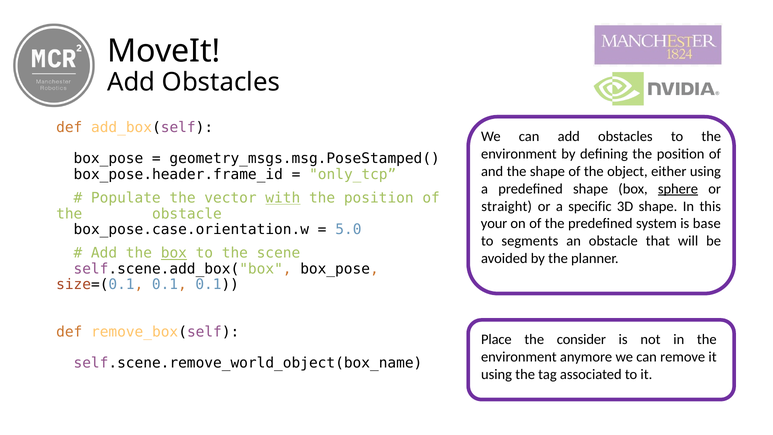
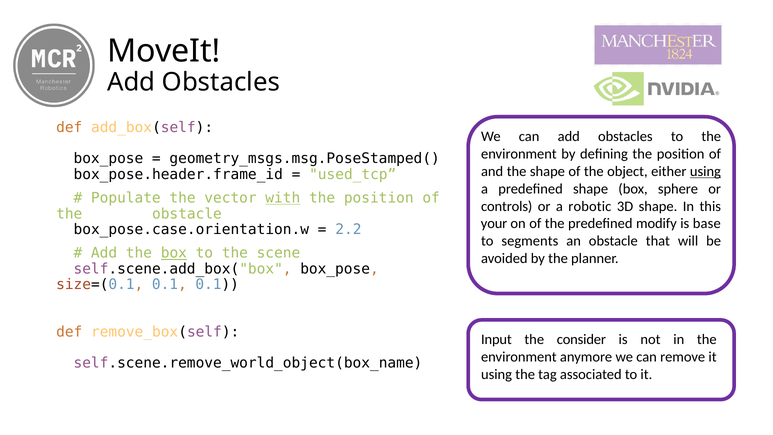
using at (705, 171) underline: none -> present
only_tcp: only_tcp -> used_tcp
sphere underline: present -> none
straight: straight -> controls
specific: specific -> robotic
system: system -> modify
5.0: 5.0 -> 2.2
Place: Place -> Input
